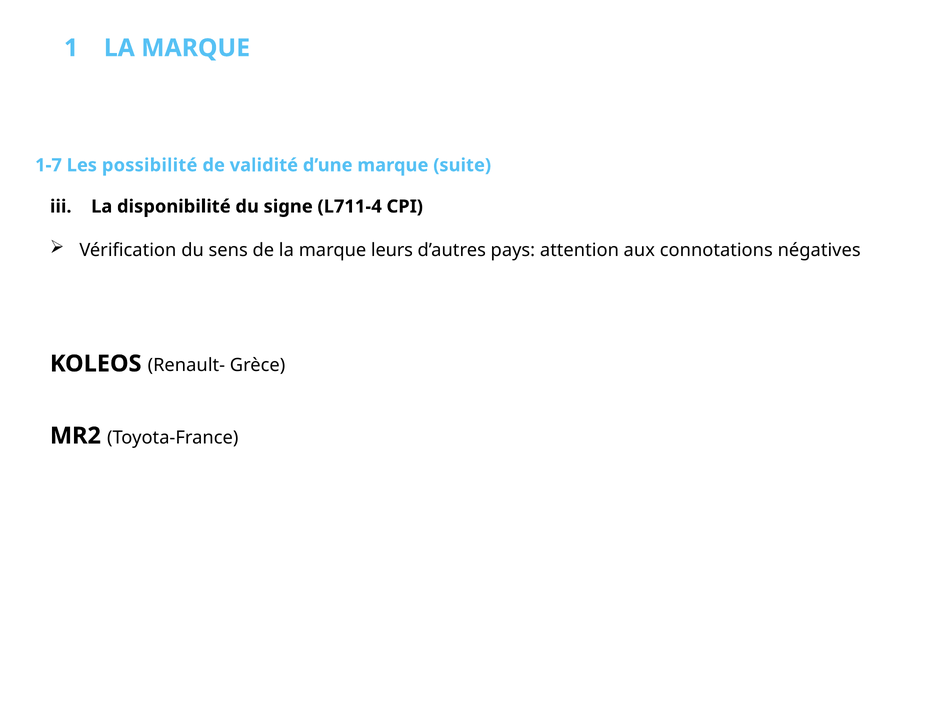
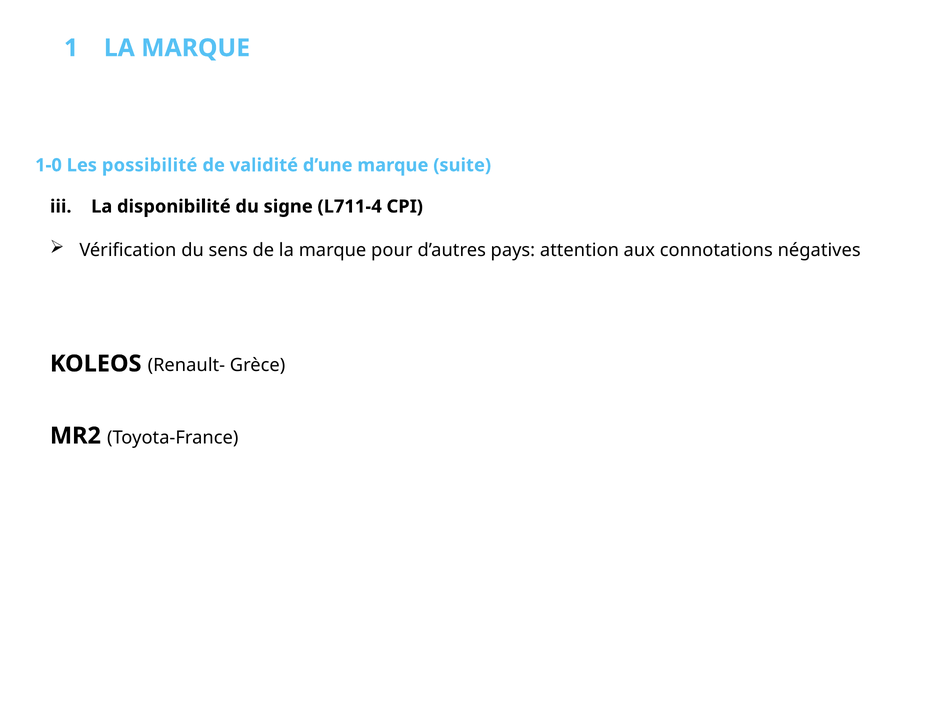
1-7: 1-7 -> 1-0
leurs: leurs -> pour
